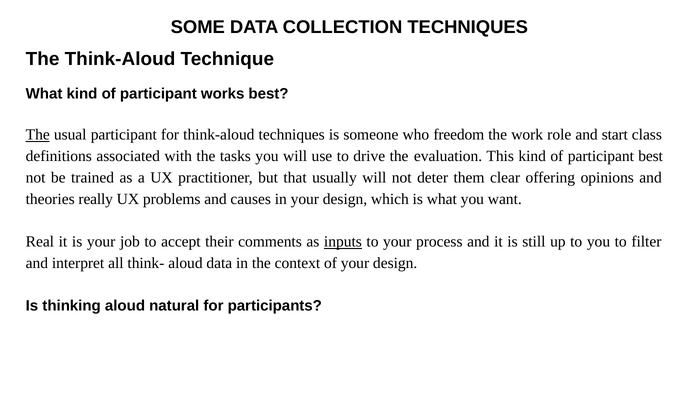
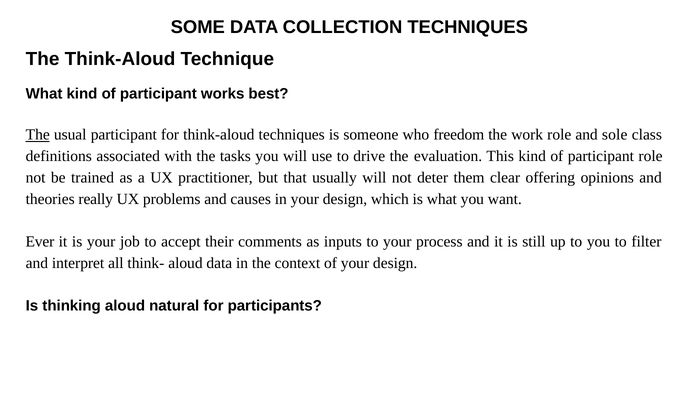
start: start -> sole
participant best: best -> role
Real: Real -> Ever
inputs underline: present -> none
